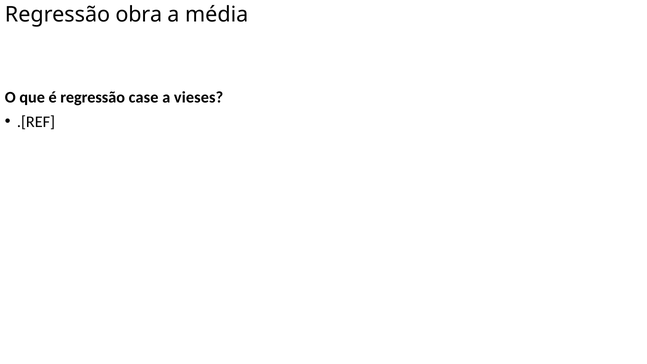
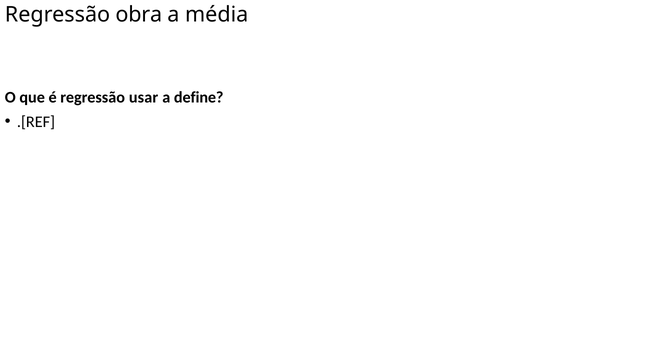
case: case -> usar
vieses: vieses -> define
